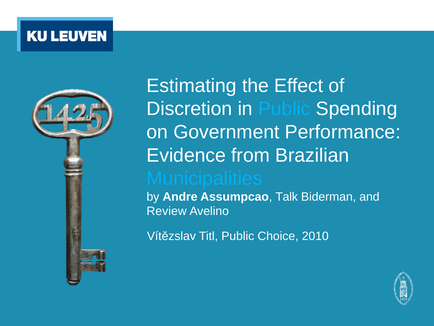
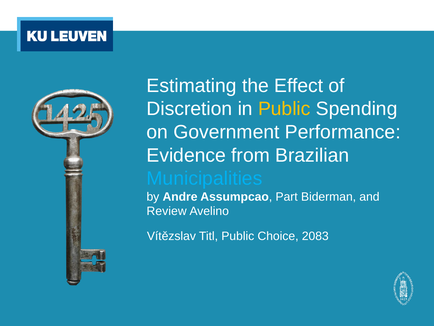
Public at (284, 109) colour: light blue -> yellow
Talk: Talk -> Part
2010: 2010 -> 2083
